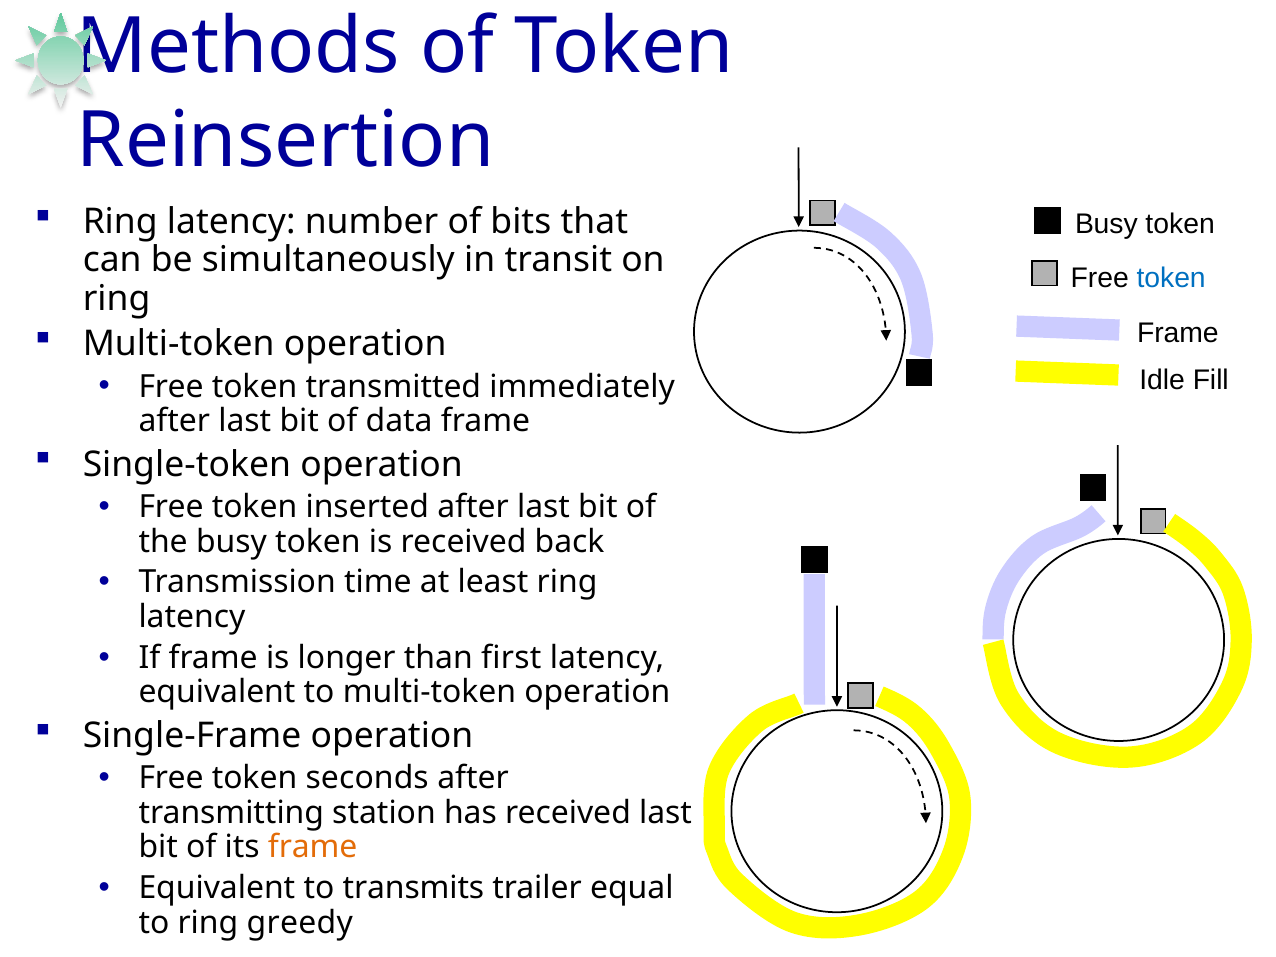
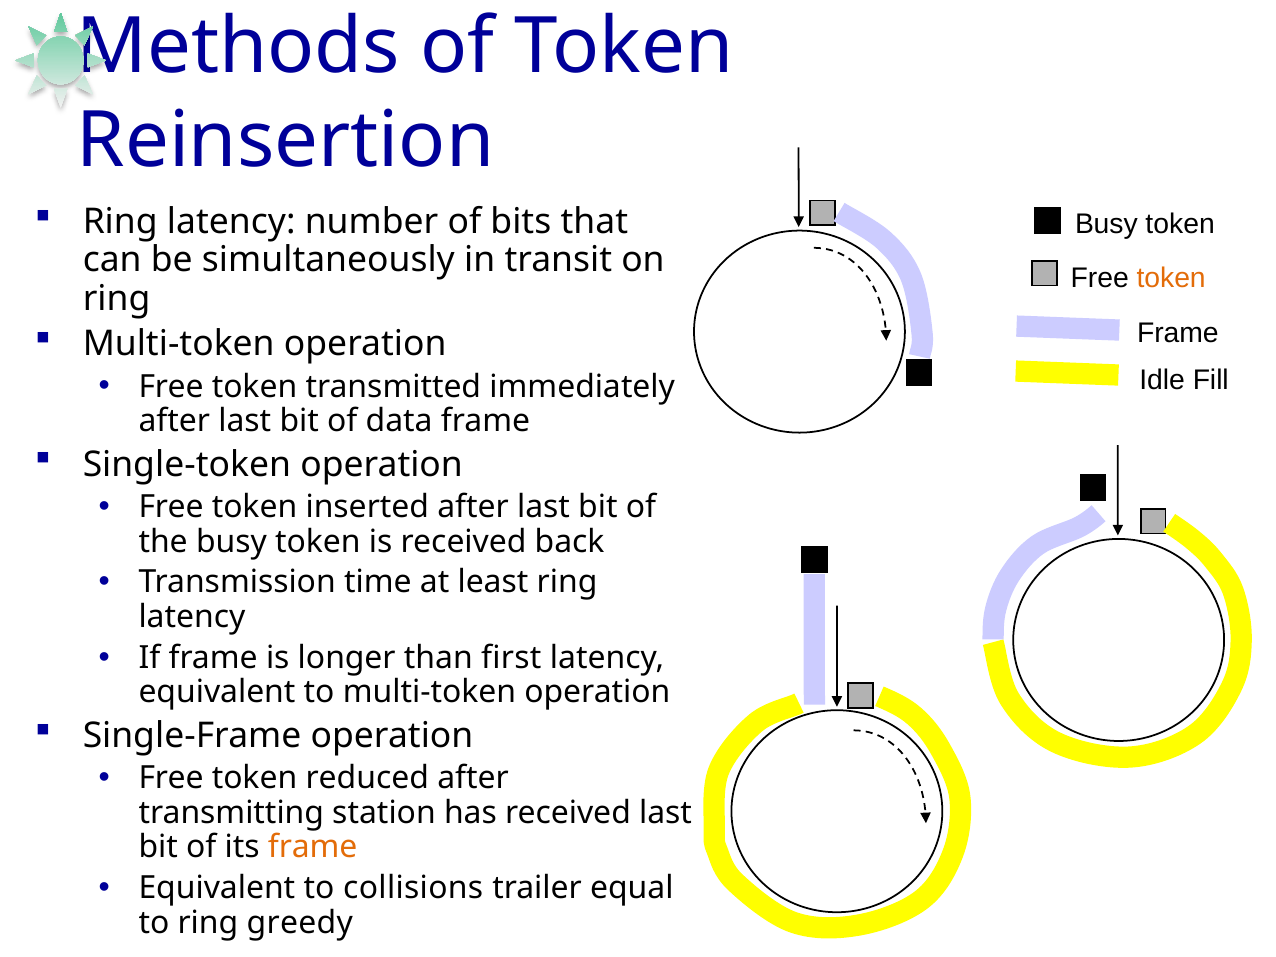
token at (1171, 278) colour: blue -> orange
seconds: seconds -> reduced
transmits: transmits -> collisions
